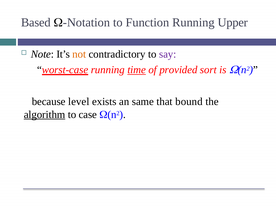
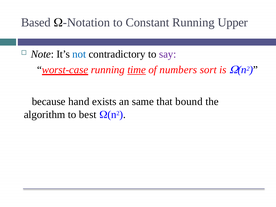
Function: Function -> Constant
not colour: orange -> blue
provided: provided -> numbers
level: level -> hand
algorithm underline: present -> none
case: case -> best
